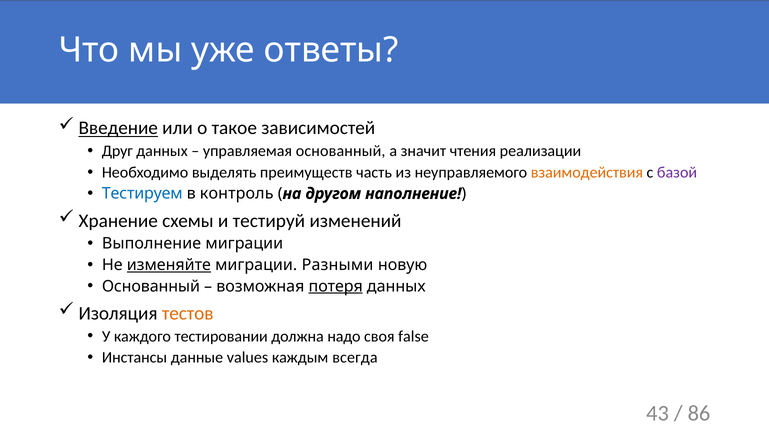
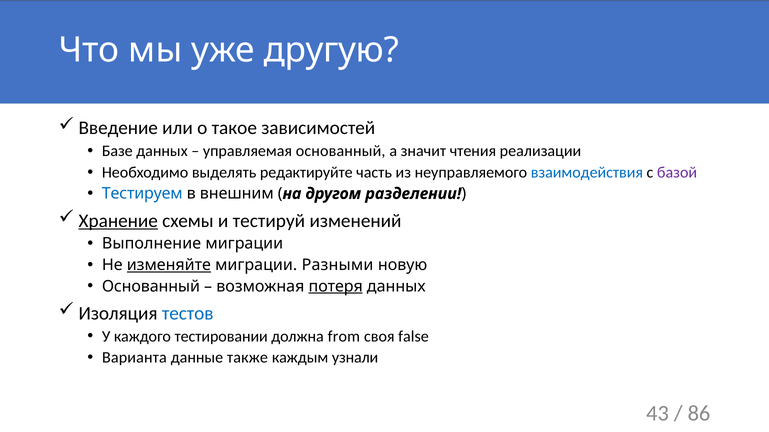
ответы: ответы -> другую
Введение underline: present -> none
Друг: Друг -> Базе
преимуществ: преимуществ -> редактируйте
взаимодействия colour: orange -> blue
контроль: контроль -> внешним
наполнение: наполнение -> разделении
Хранение underline: none -> present
тестов colour: orange -> blue
надо: надо -> from
Инстансы: Инстансы -> Варианта
values: values -> также
всегда: всегда -> узнали
